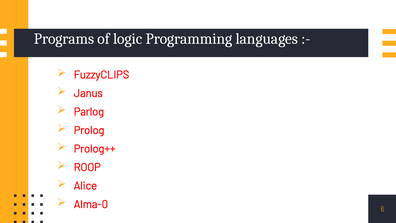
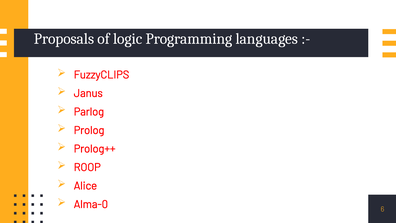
Programs: Programs -> Proposals
